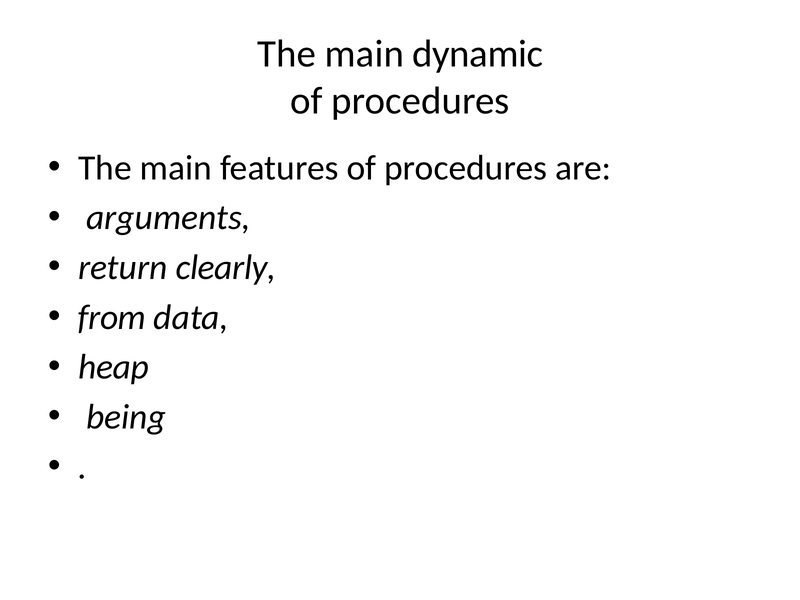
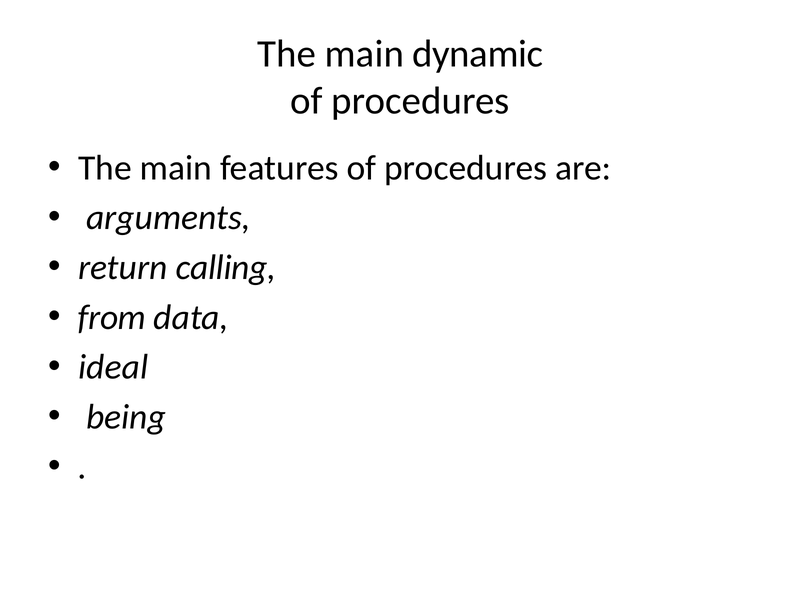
clearly: clearly -> calling
heap: heap -> ideal
